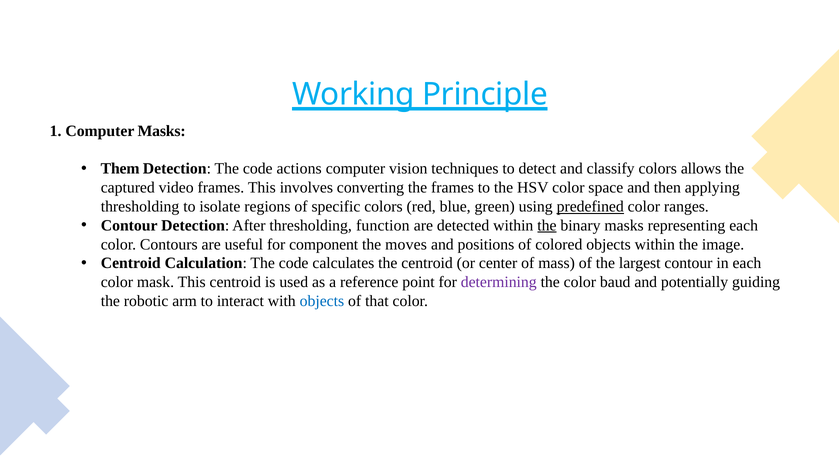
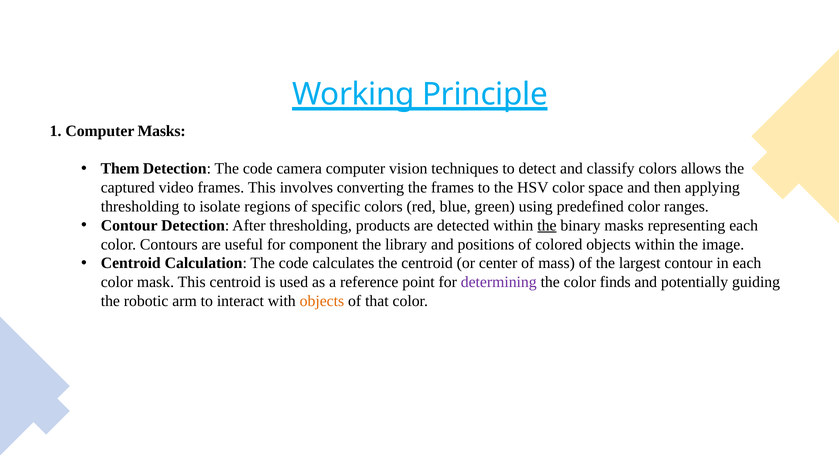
actions: actions -> camera
predefined underline: present -> none
function: function -> products
moves: moves -> library
baud: baud -> finds
objects at (322, 301) colour: blue -> orange
